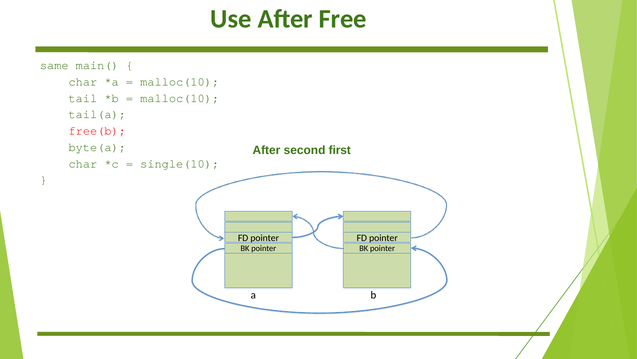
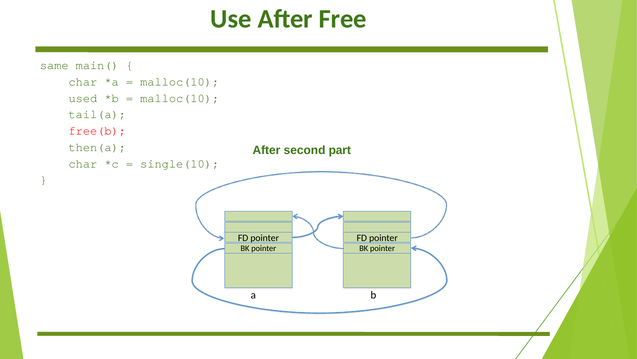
tail: tail -> used
byte(a: byte(a -> then(a
first: first -> part
